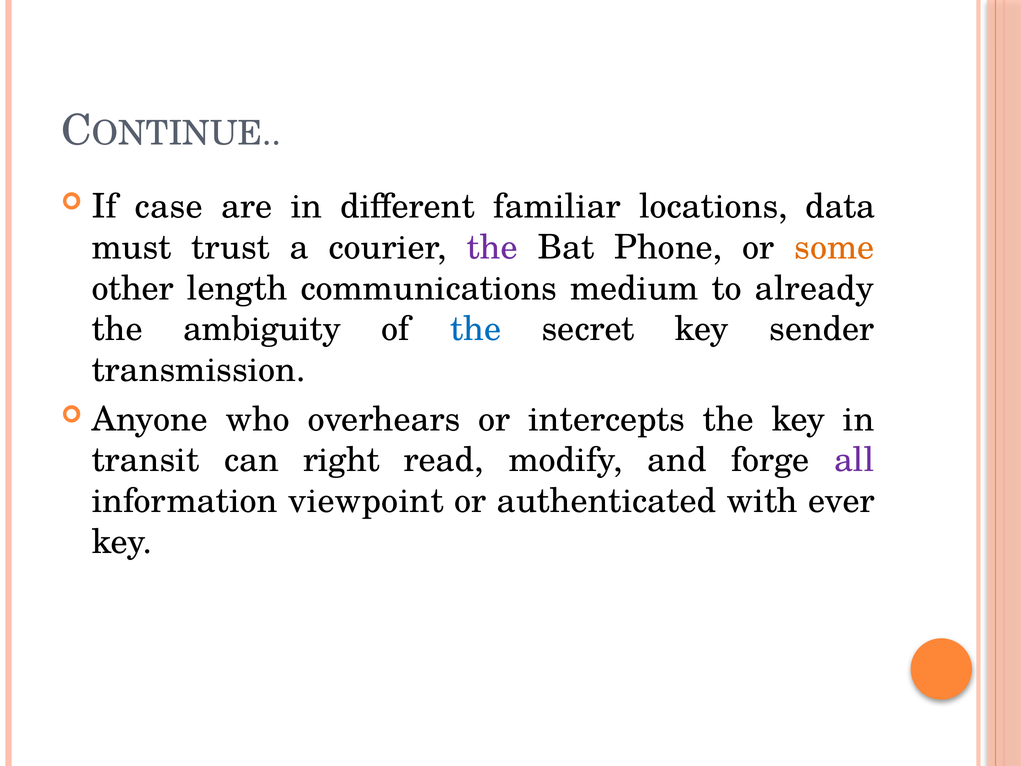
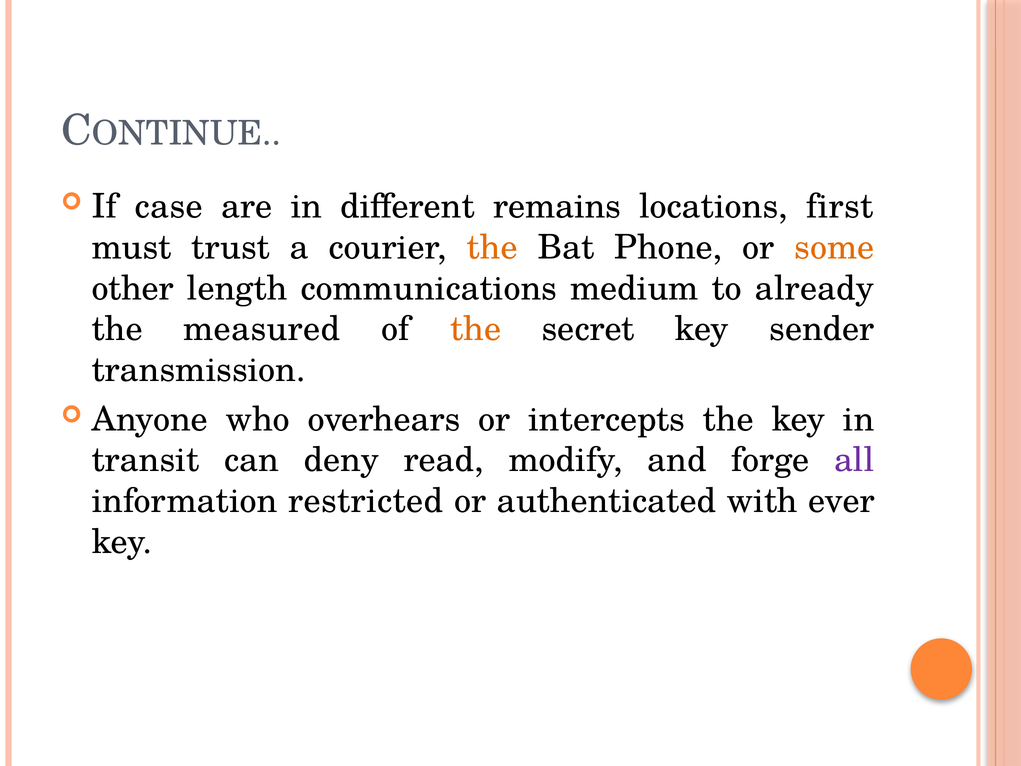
familiar: familiar -> remains
data: data -> first
the at (492, 247) colour: purple -> orange
ambiguity: ambiguity -> measured
the at (476, 329) colour: blue -> orange
right: right -> deny
viewpoint: viewpoint -> restricted
